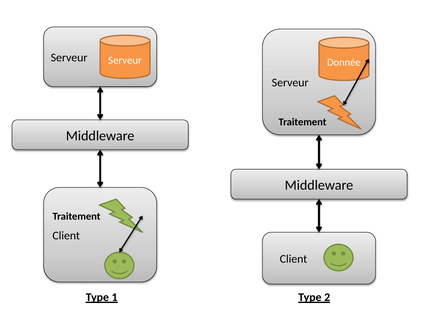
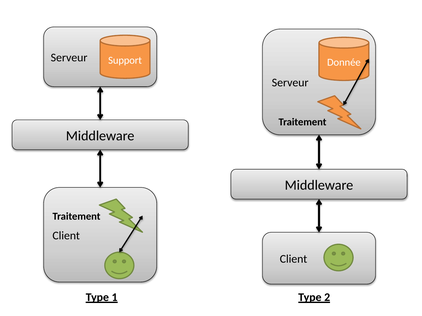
Serveur Serveur: Serveur -> Support
